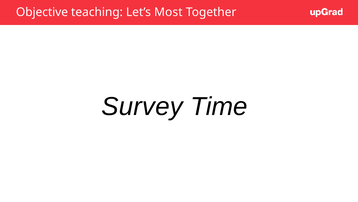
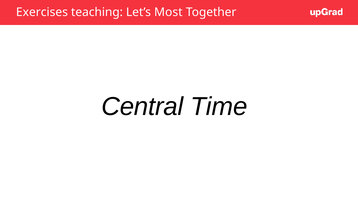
Objective: Objective -> Exercises
Survey: Survey -> Central
